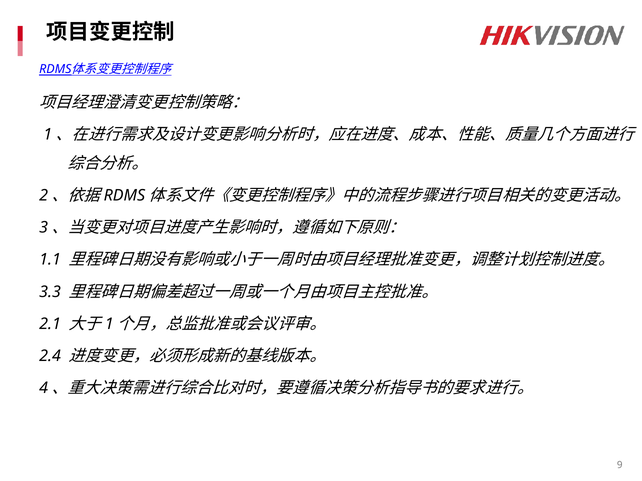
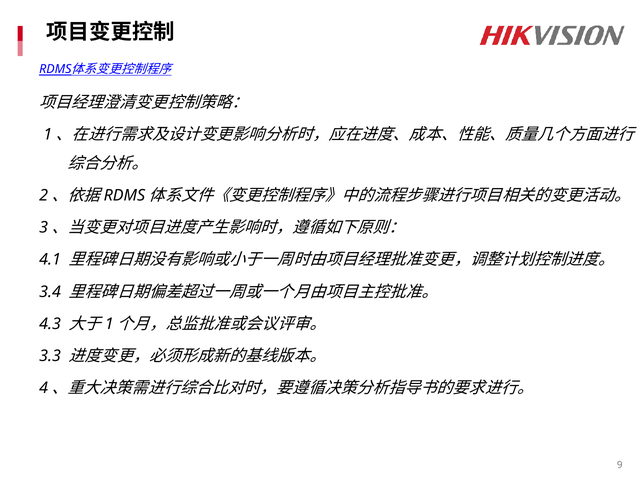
1.1: 1.1 -> 4.1
3.3: 3.3 -> 3.4
2.1: 2.1 -> 4.3
2.4: 2.4 -> 3.3
